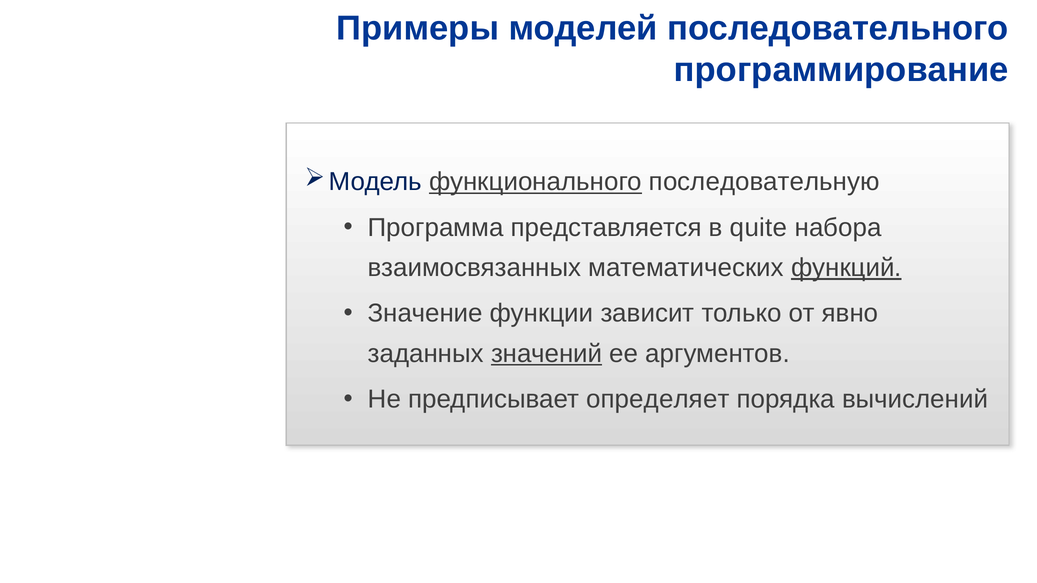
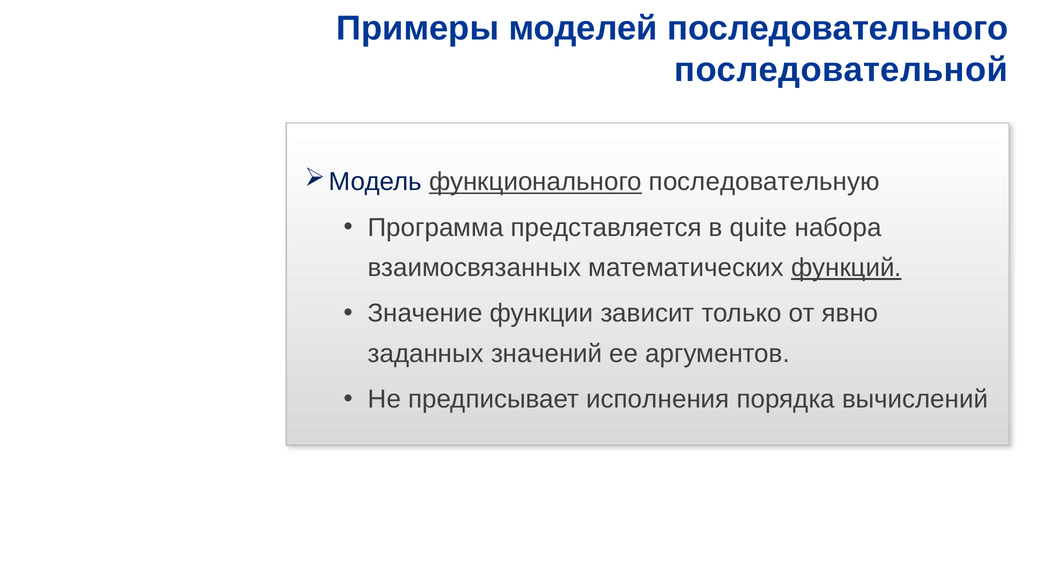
программирование: программирование -> последовательной
значений underline: present -> none
определяет: определяет -> исполнения
